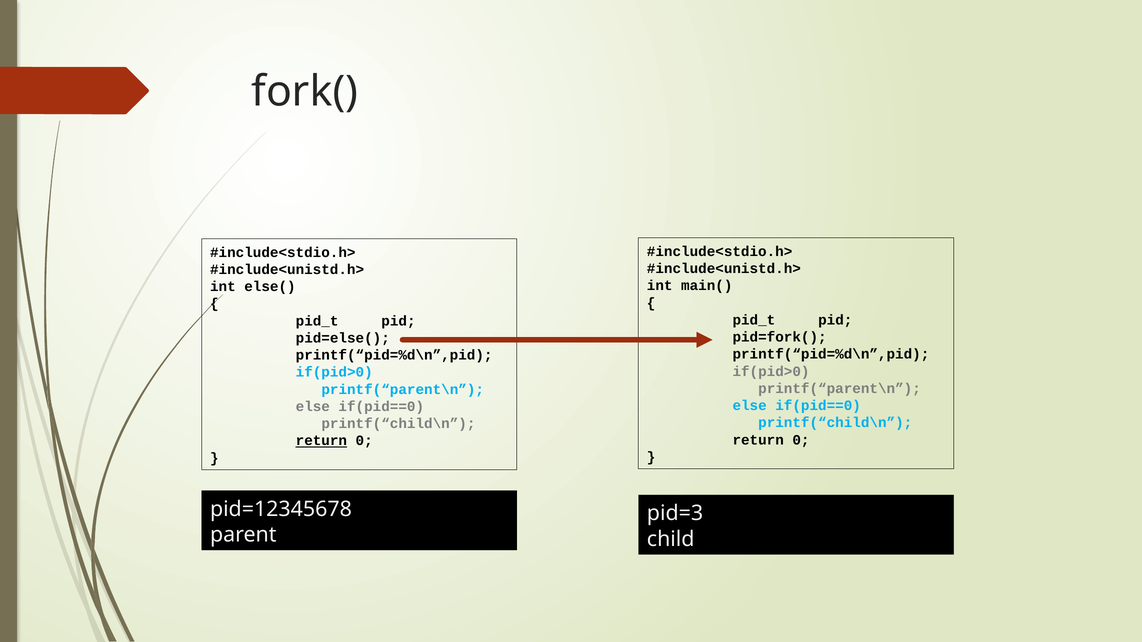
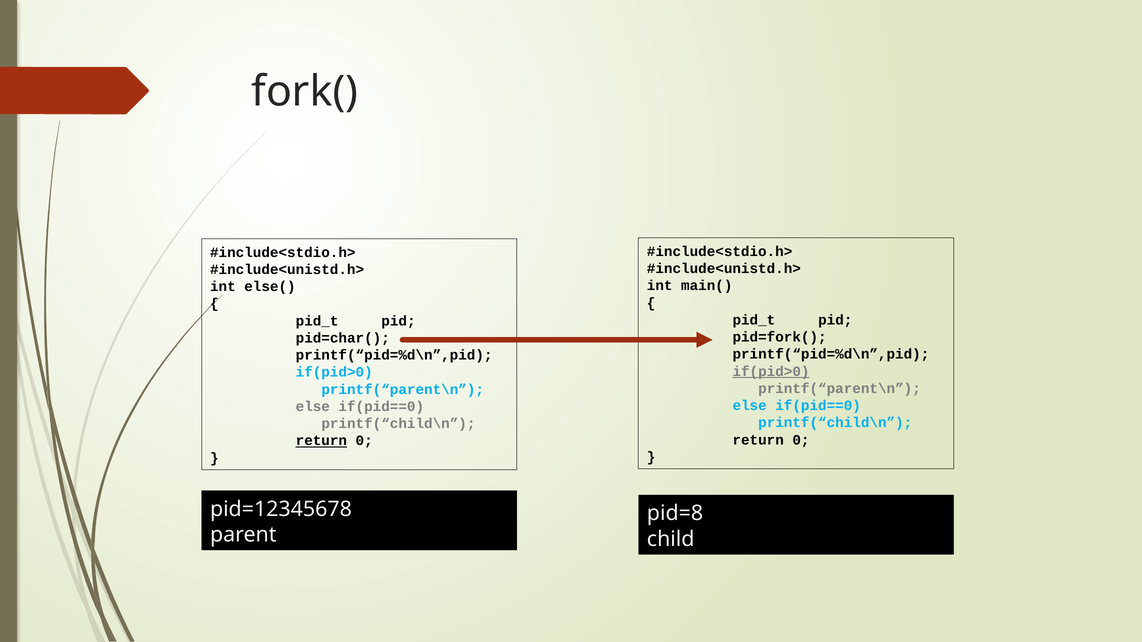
pid=else(: pid=else( -> pid=char(
if(pid>0 at (771, 372) underline: none -> present
pid=3: pid=3 -> pid=8
